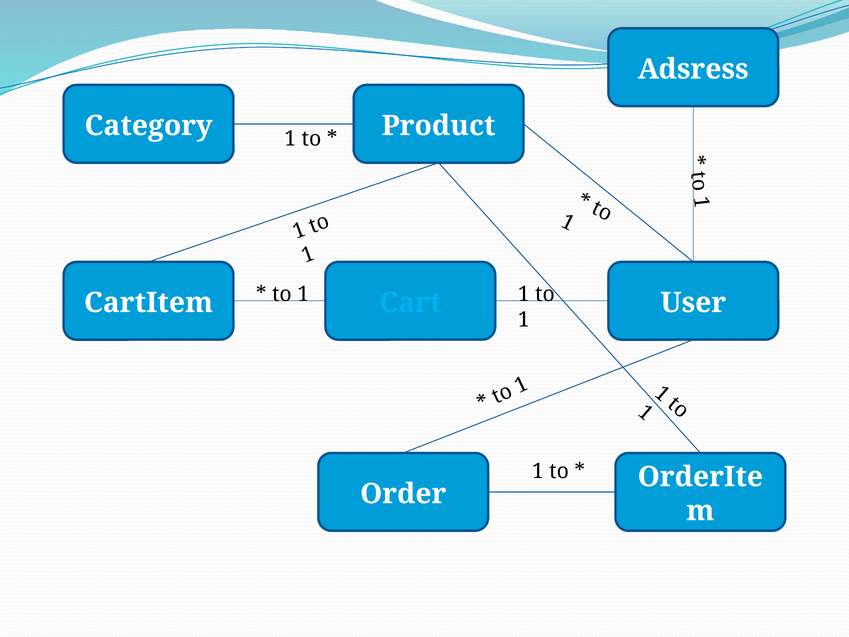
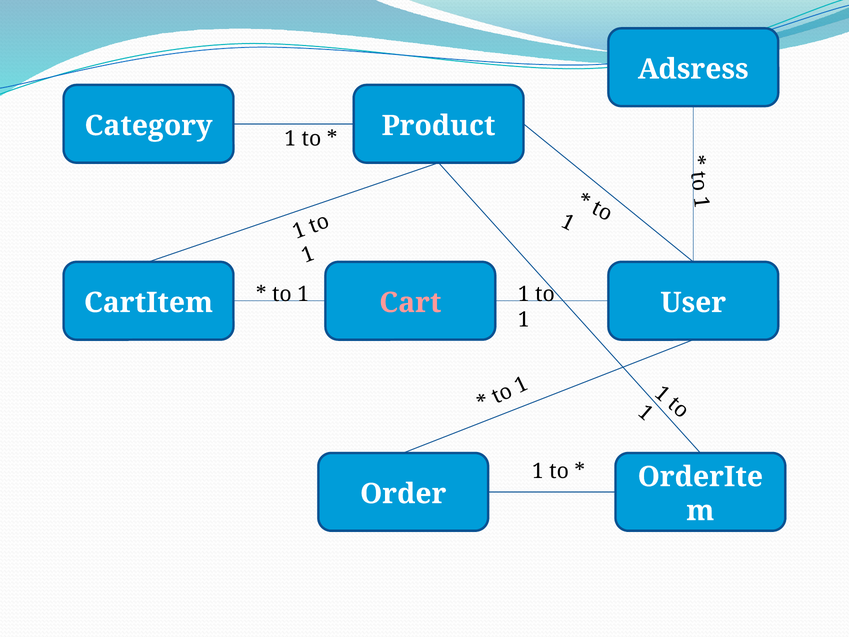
Cart colour: light blue -> pink
